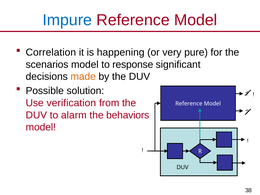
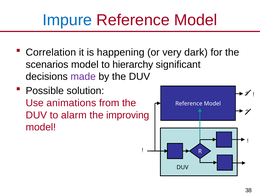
pure: pure -> dark
response: response -> hierarchy
made colour: orange -> purple
verification: verification -> animations
behaviors: behaviors -> improving
